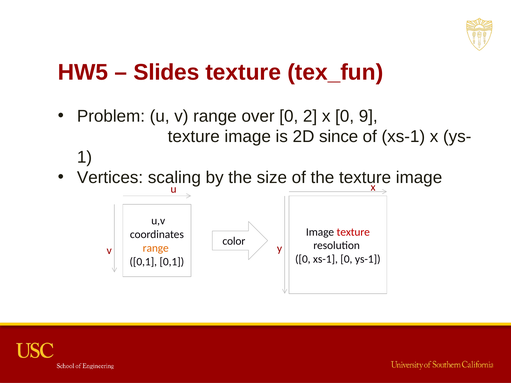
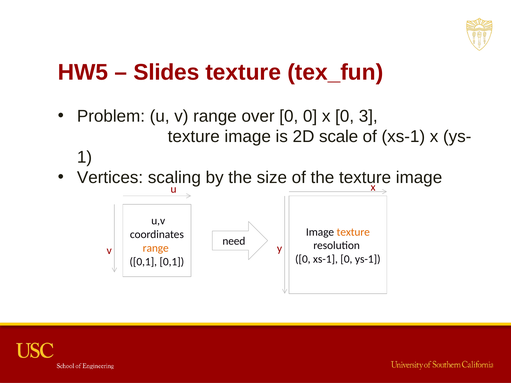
0 2: 2 -> 0
9: 9 -> 3
since: since -> scale
texture at (353, 232) colour: red -> orange
color: color -> need
